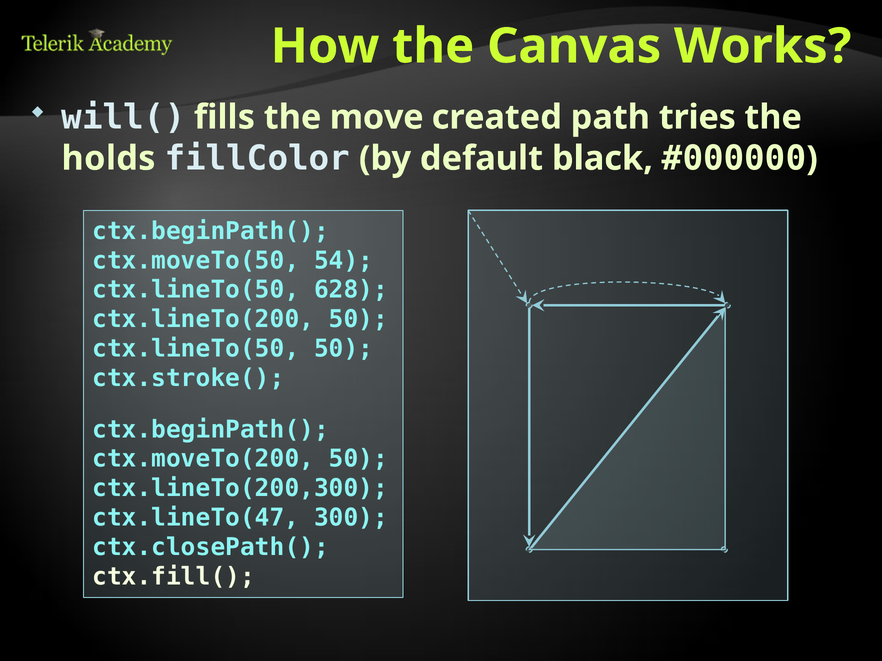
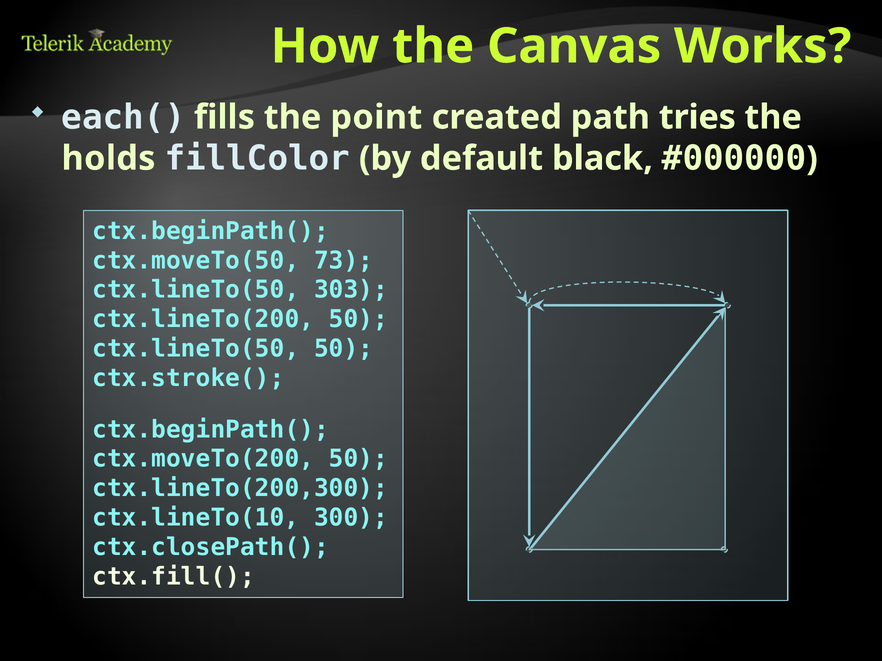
will(: will( -> each(
move: move -> point
54: 54 -> 73
628: 628 -> 303
ctx.lineTo(47: ctx.lineTo(47 -> ctx.lineTo(10
